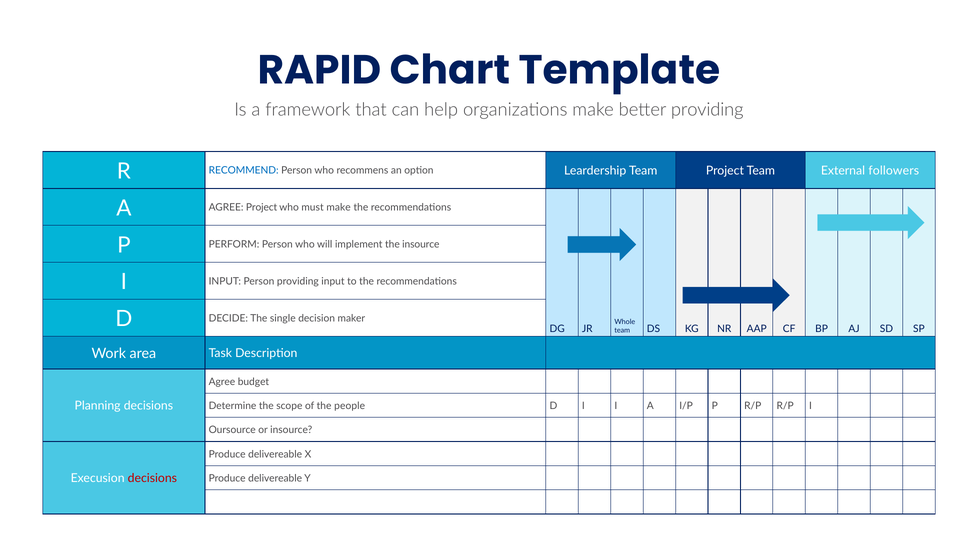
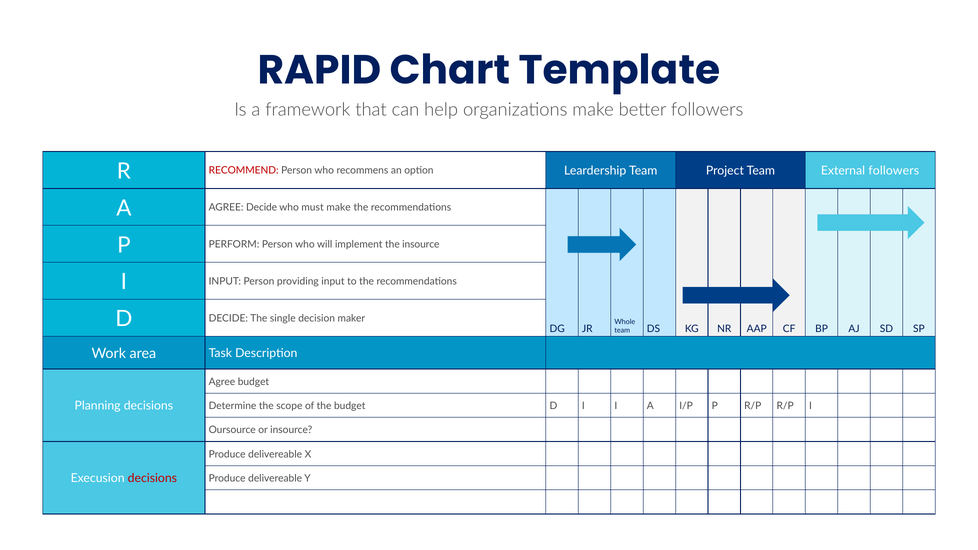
better providing: providing -> followers
RECOMMEND colour: blue -> red
AGREE Project: Project -> Decide
the people: people -> budget
